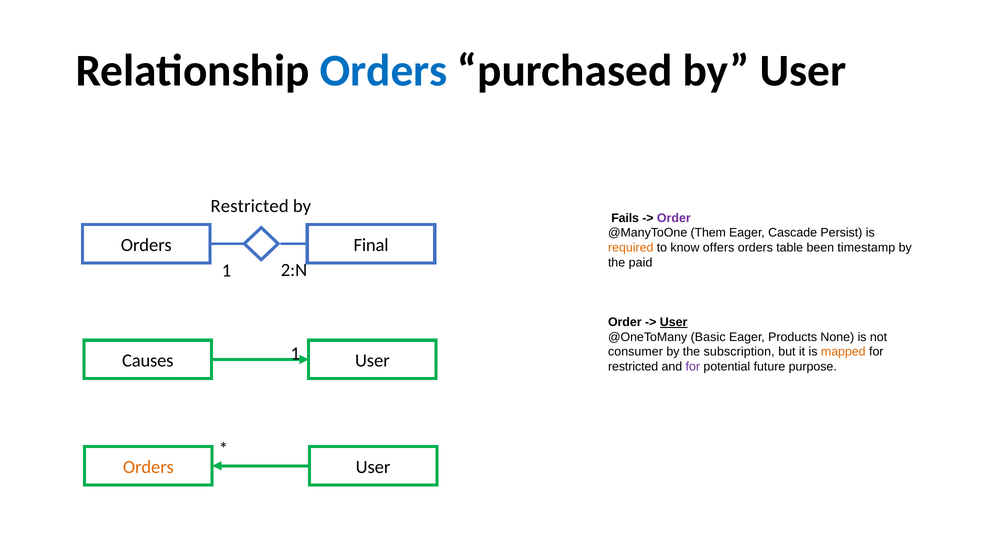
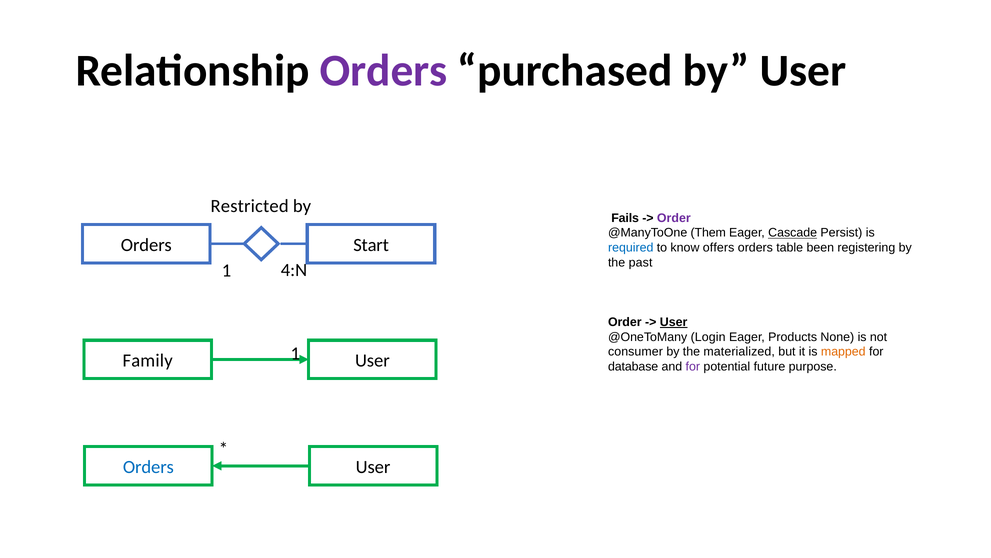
Orders at (384, 71) colour: blue -> purple
Cascade underline: none -> present
Final: Final -> Start
required colour: orange -> blue
timestamp: timestamp -> registering
paid: paid -> past
2:N: 2:N -> 4:N
Basic: Basic -> Login
subscription: subscription -> materialized
Causes: Causes -> Family
restricted at (633, 366): restricted -> database
Orders at (148, 467) colour: orange -> blue
